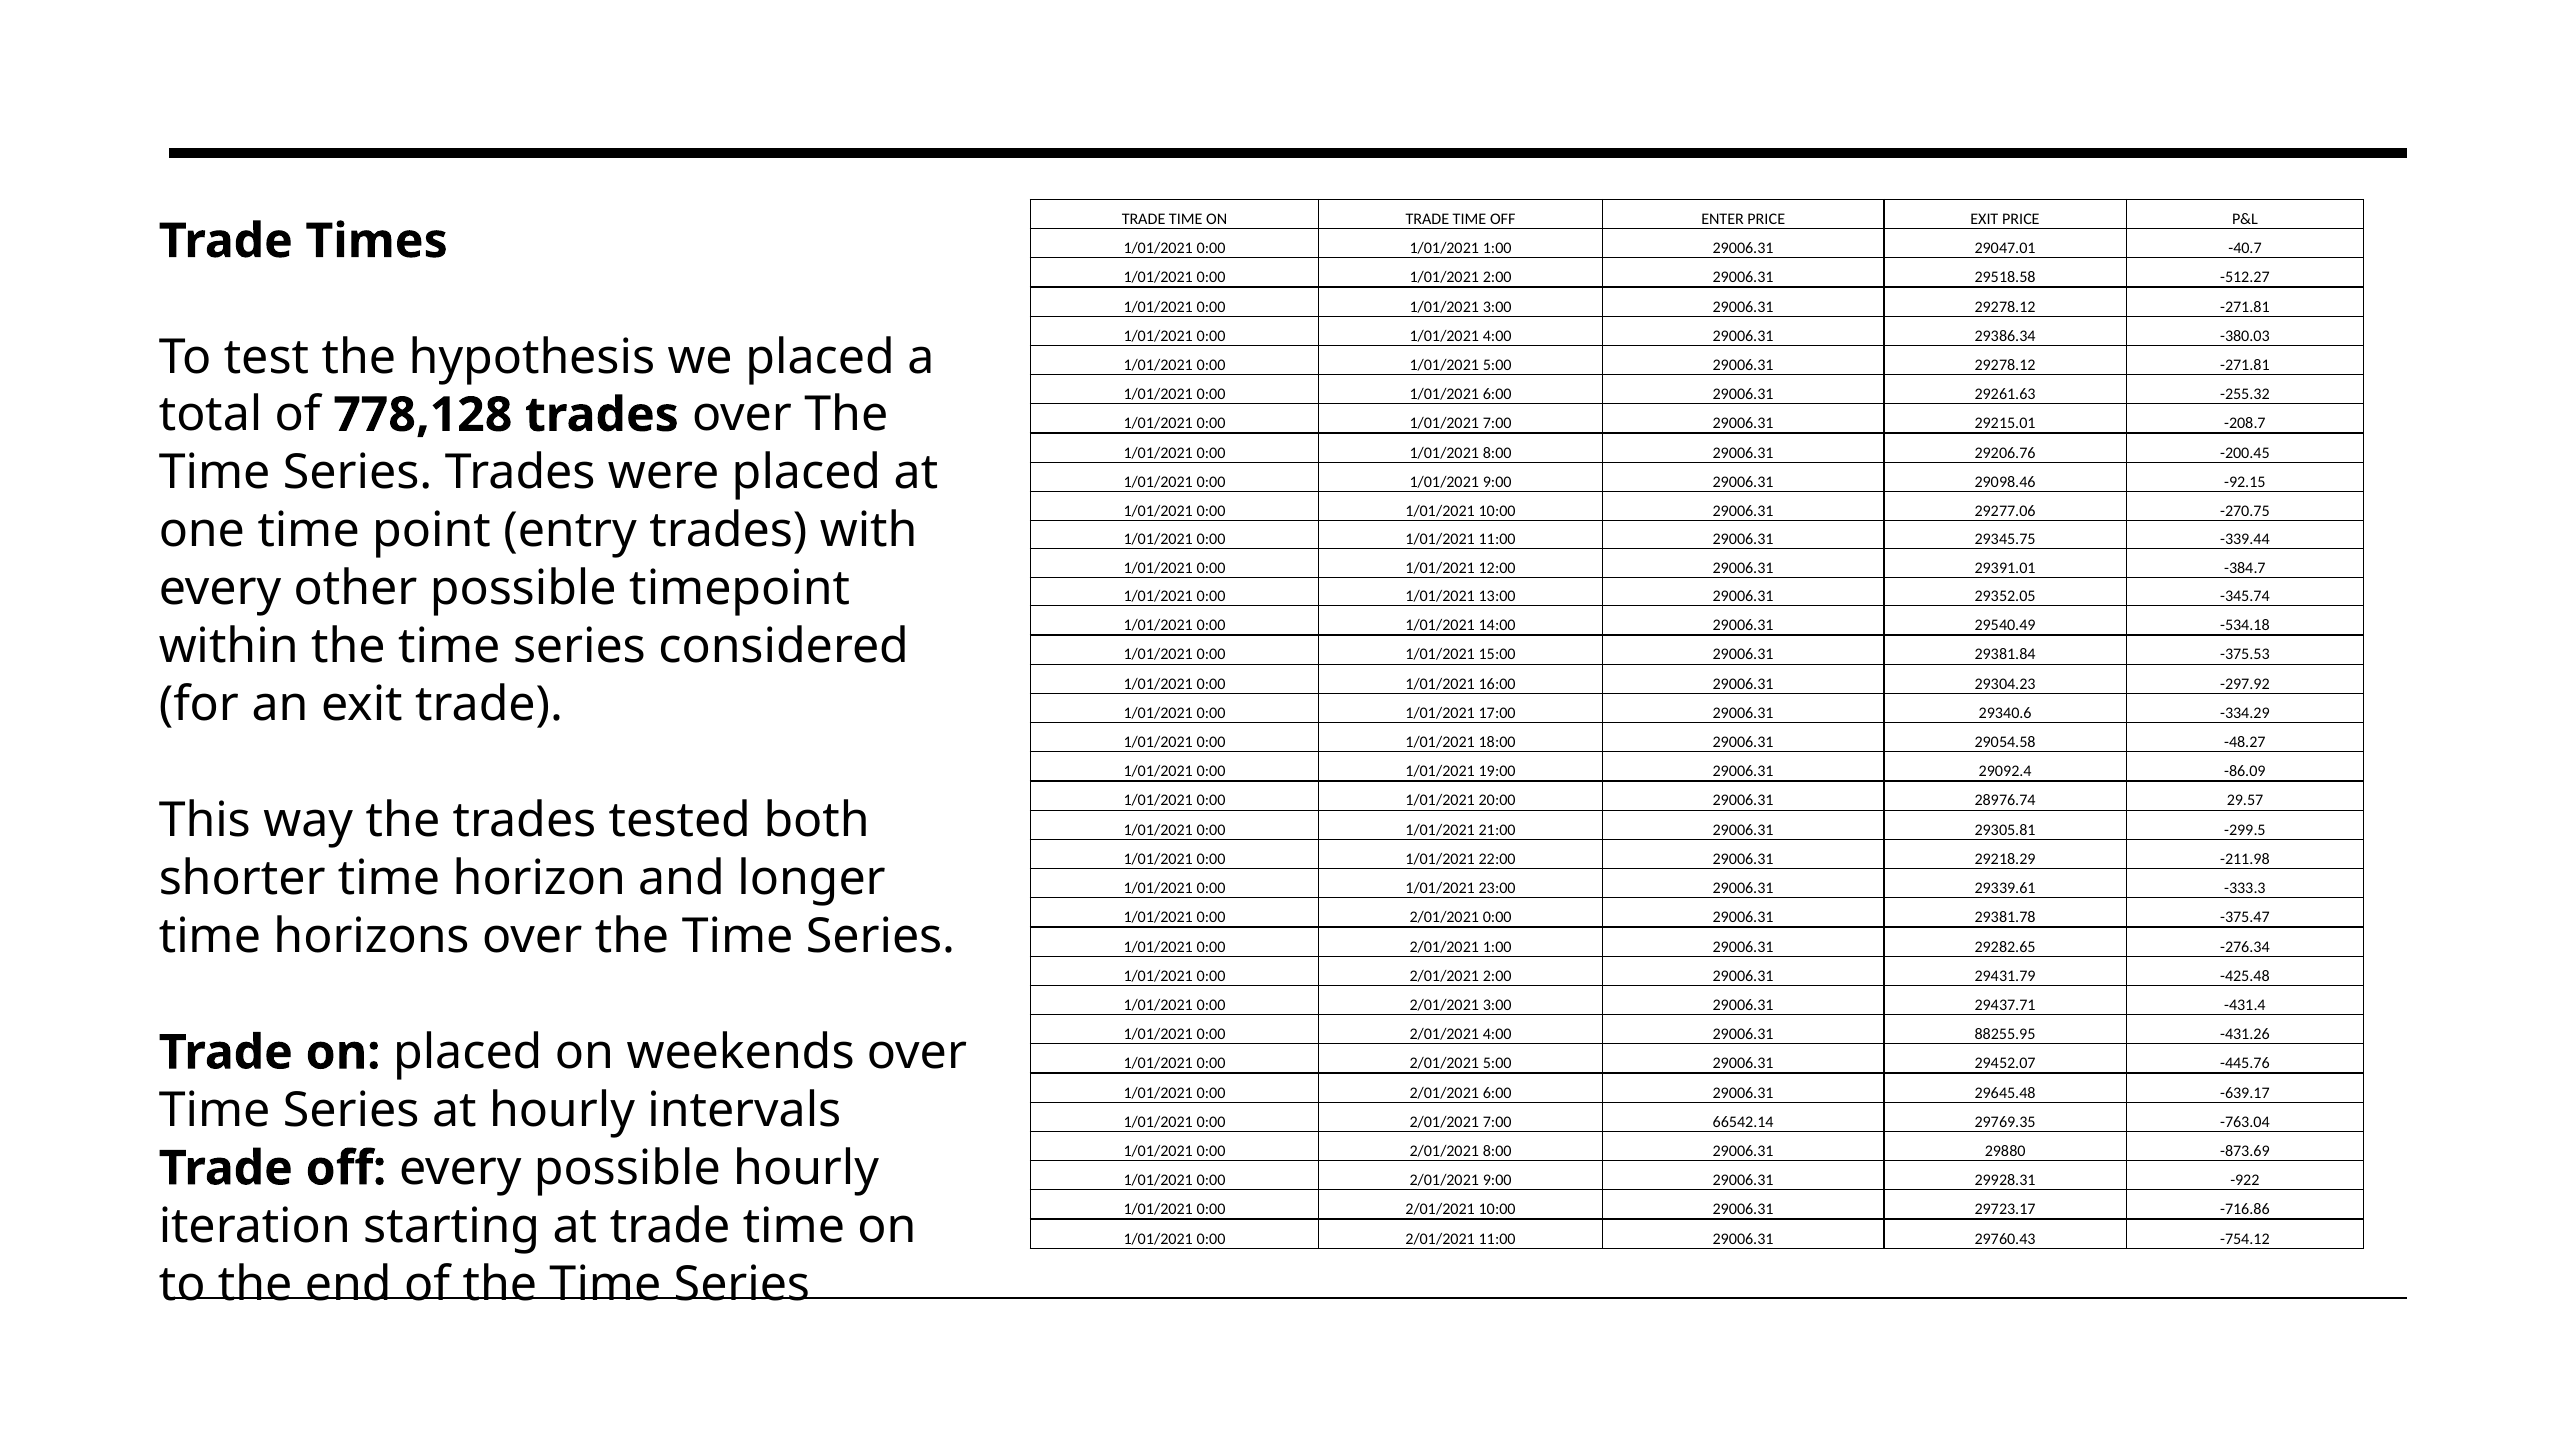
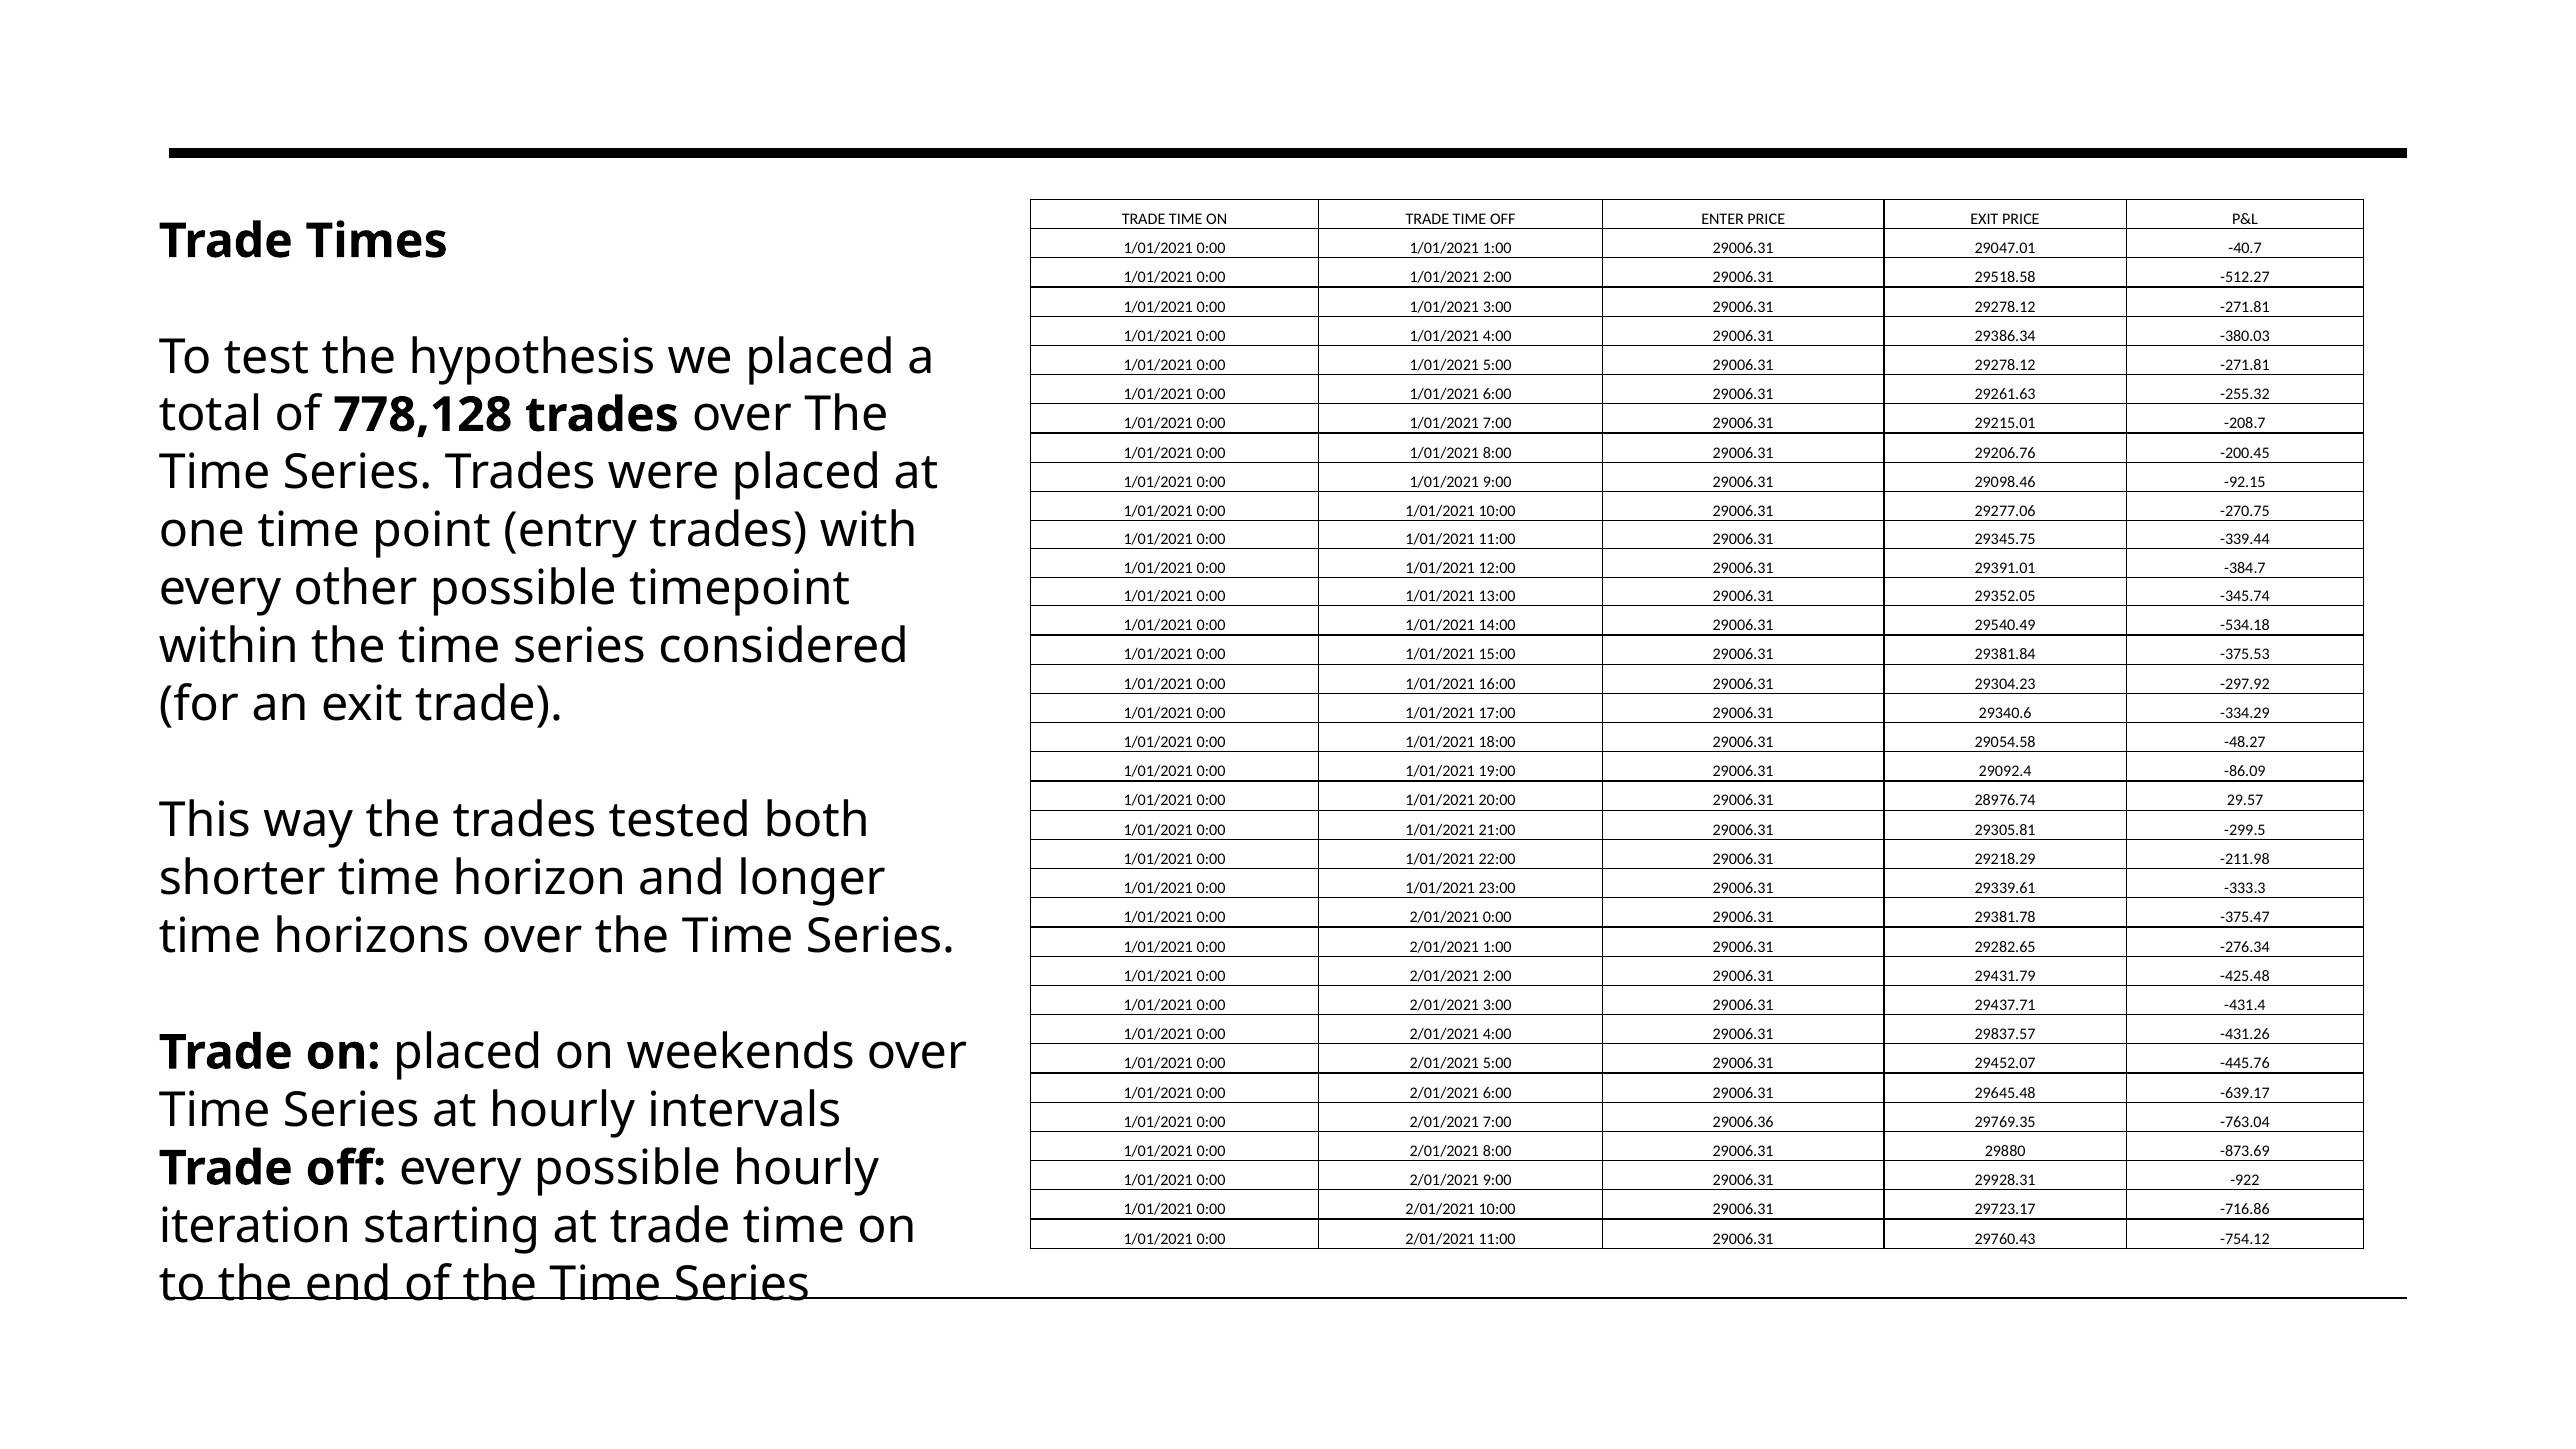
88255.95: 88255.95 -> 29837.57
66542.14: 66542.14 -> 29006.36
